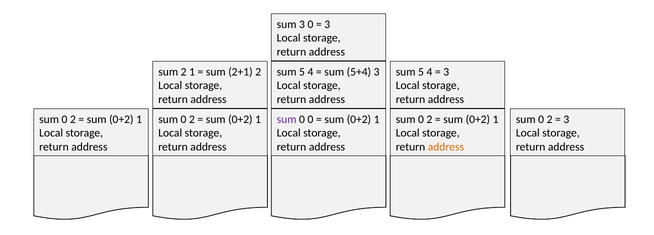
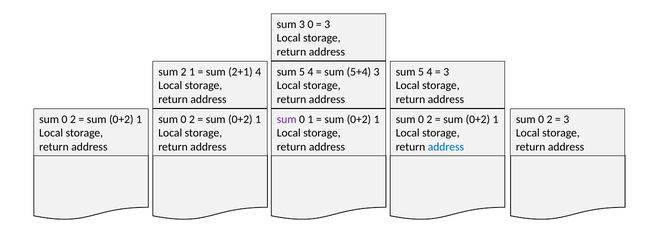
2+1 2: 2 -> 4
0 0: 0 -> 1
address at (446, 147) colour: orange -> blue
